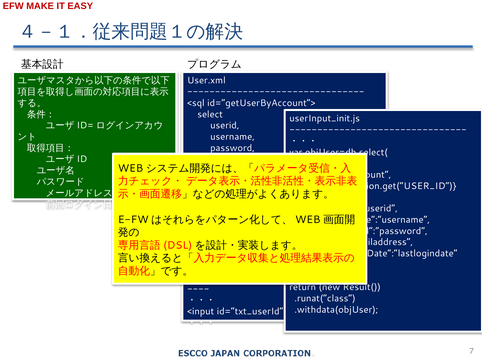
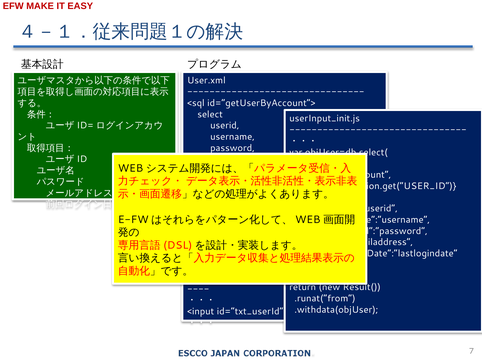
.runat(“class: .runat(“class -> .runat(“from
